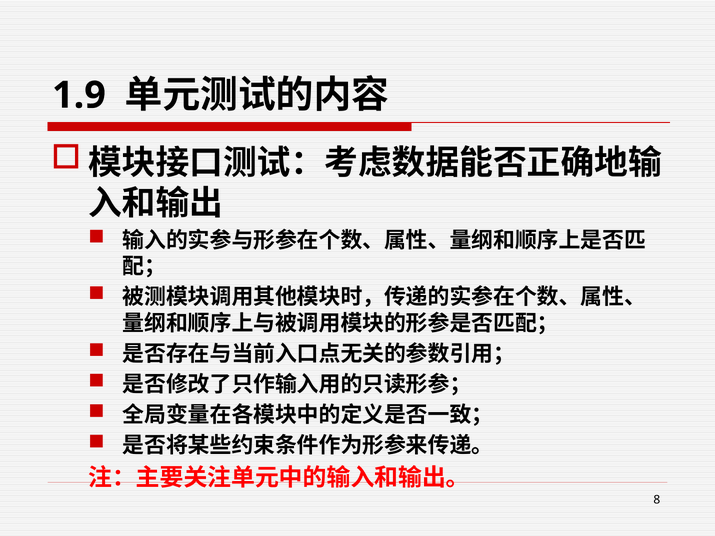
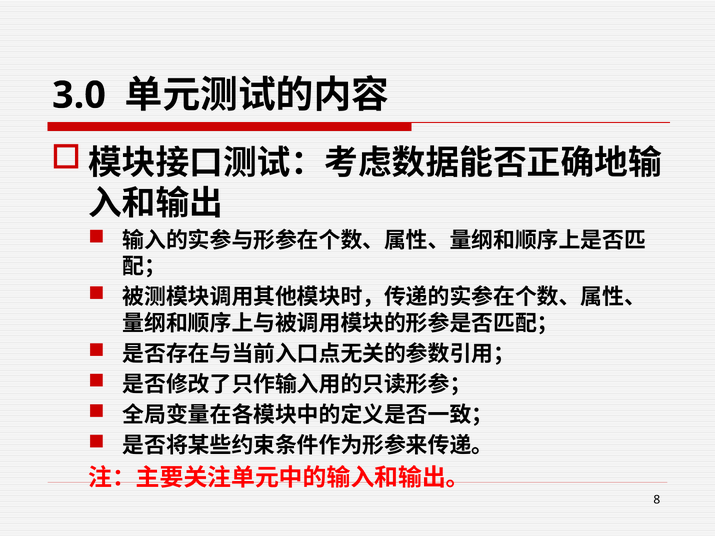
1.9: 1.9 -> 3.0
